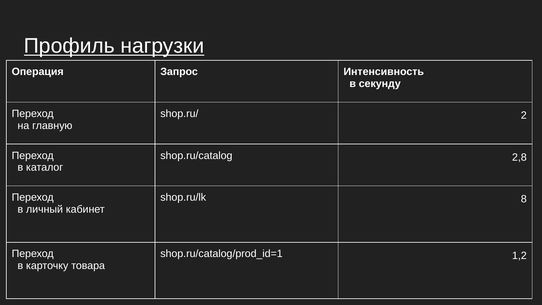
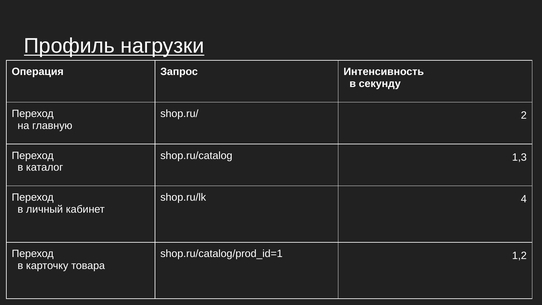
2,8: 2,8 -> 1,3
8: 8 -> 4
